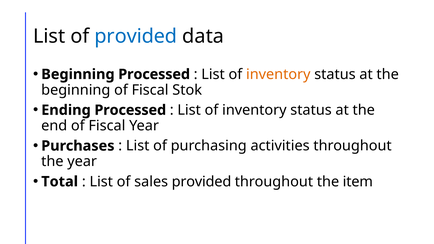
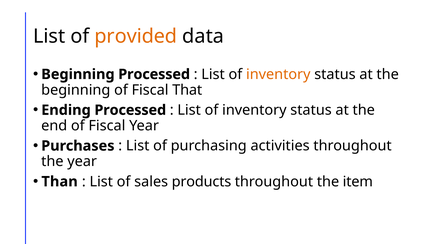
provided at (136, 36) colour: blue -> orange
Stok: Stok -> That
Total: Total -> Than
sales provided: provided -> products
